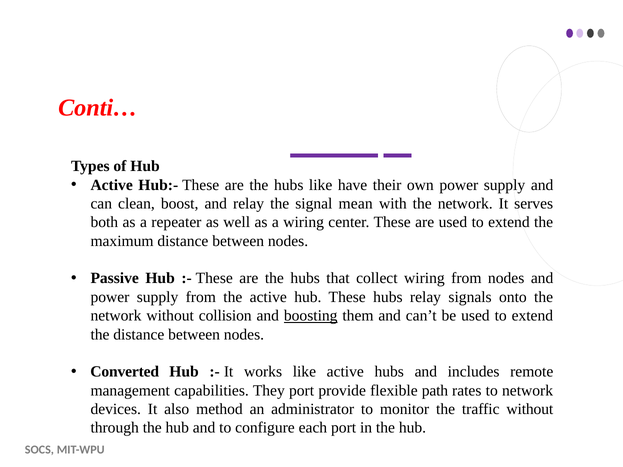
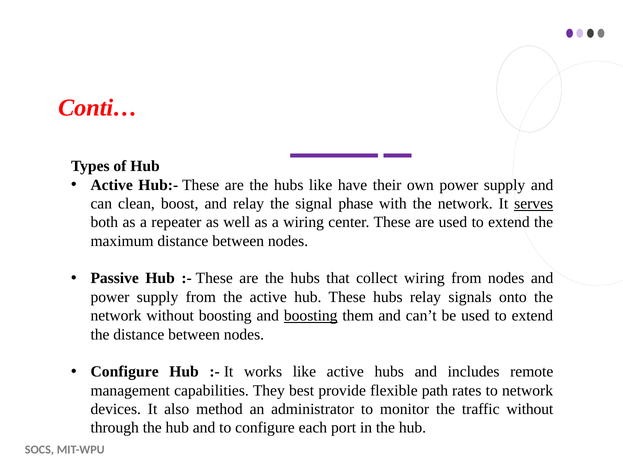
mean: mean -> phase
serves underline: none -> present
without collision: collision -> boosting
Converted at (125, 372): Converted -> Configure
They port: port -> best
